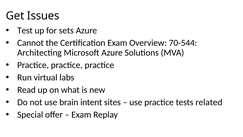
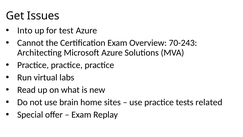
Test: Test -> Into
sets: sets -> test
70-544: 70-544 -> 70-243
intent: intent -> home
